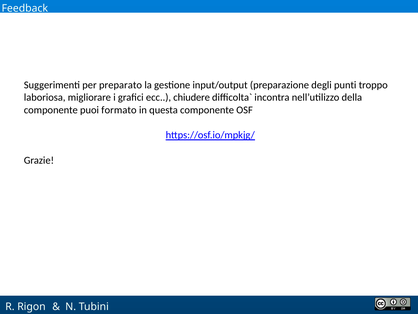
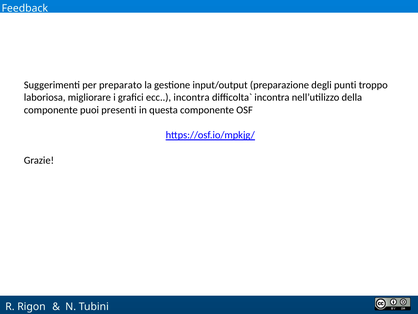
ecc chiudere: chiudere -> incontra
formato: formato -> presenti
